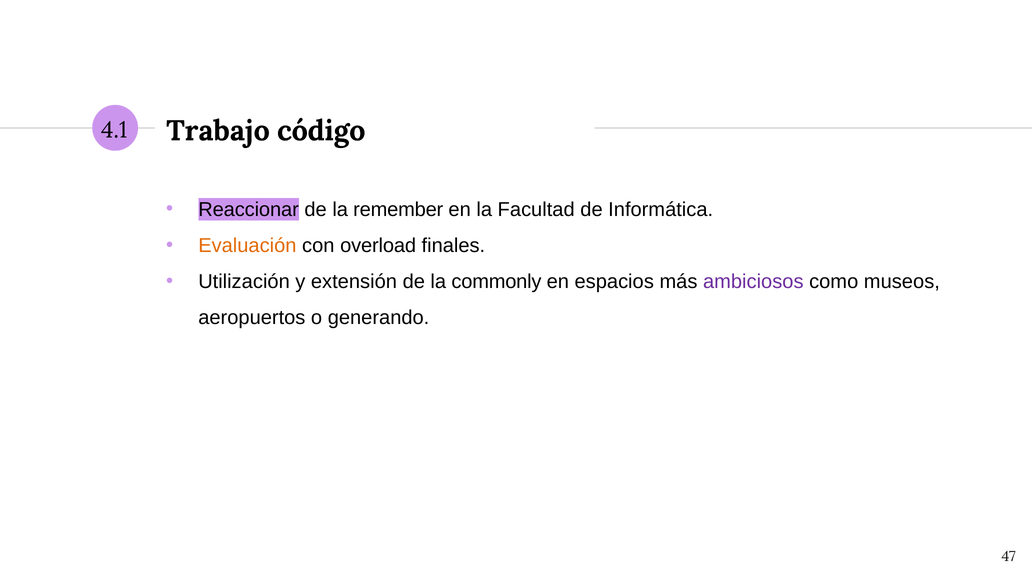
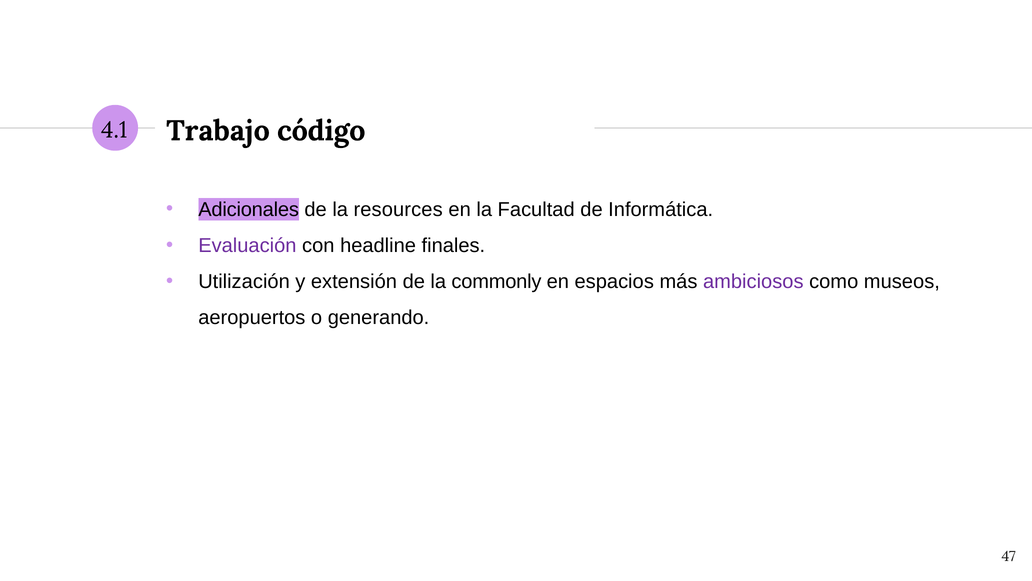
Reaccionar: Reaccionar -> Adicionales
remember: remember -> resources
Evaluación colour: orange -> purple
overload: overload -> headline
